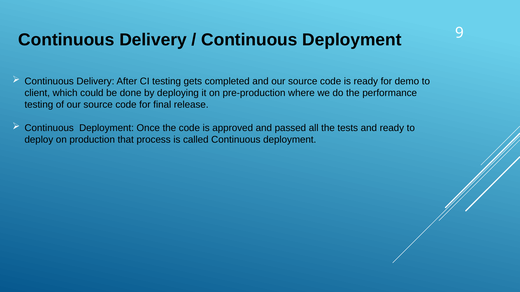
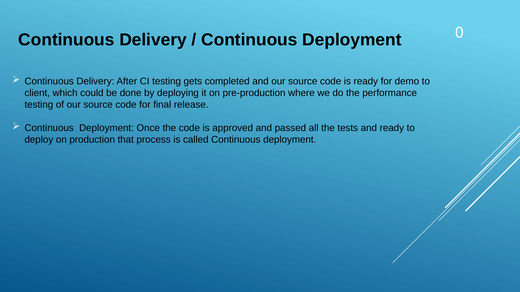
9: 9 -> 0
